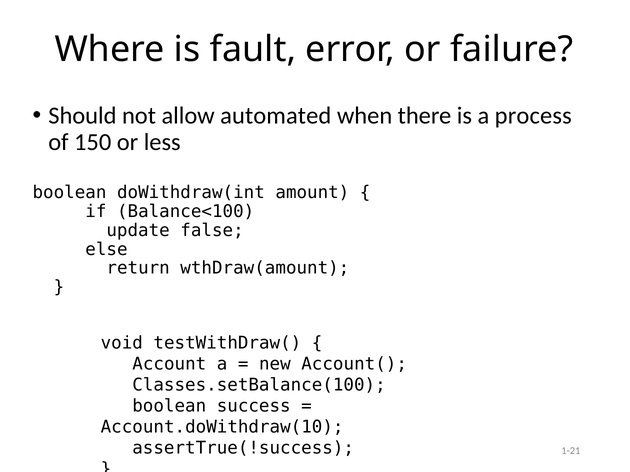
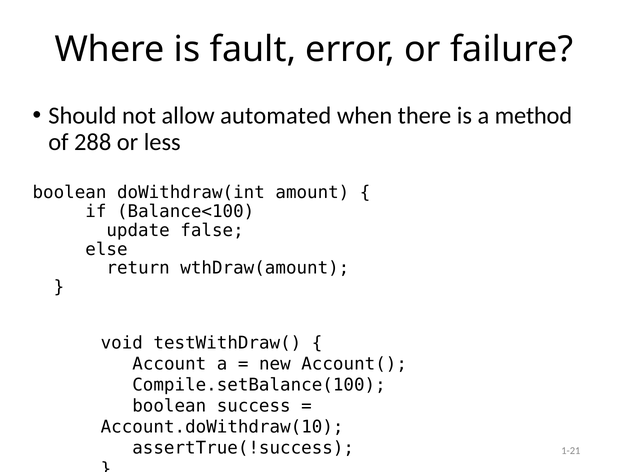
process: process -> method
150: 150 -> 288
Classes.setBalance(100: Classes.setBalance(100 -> Compile.setBalance(100
